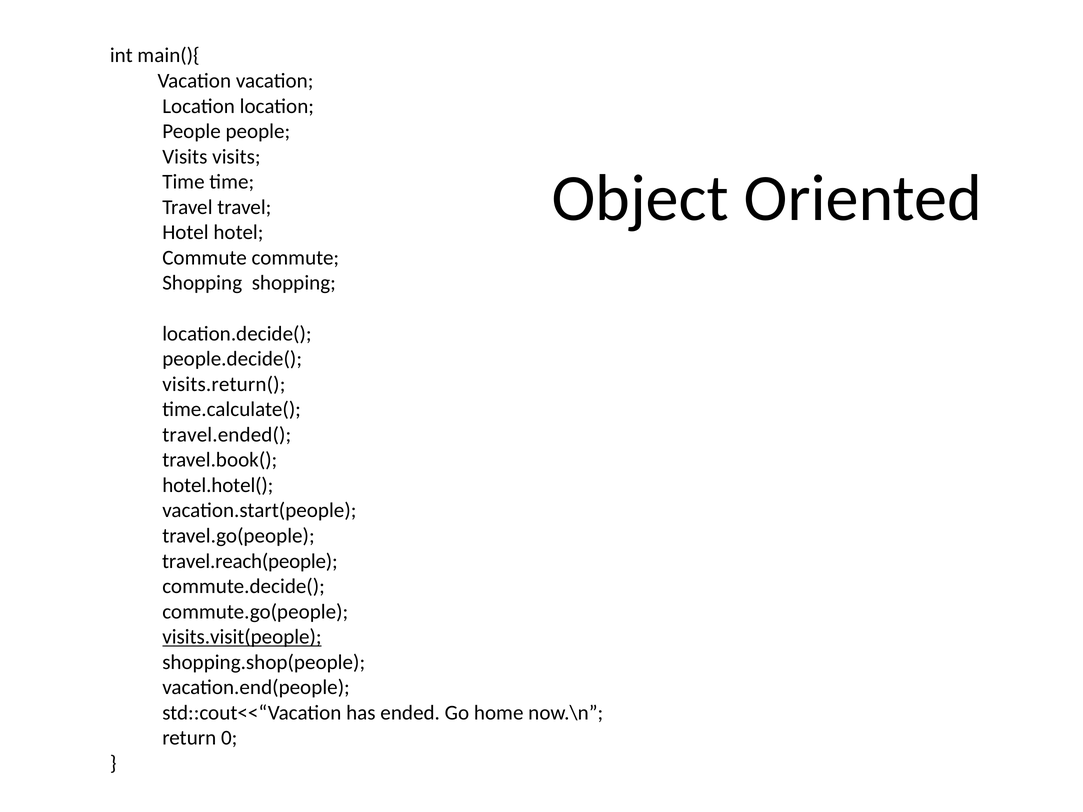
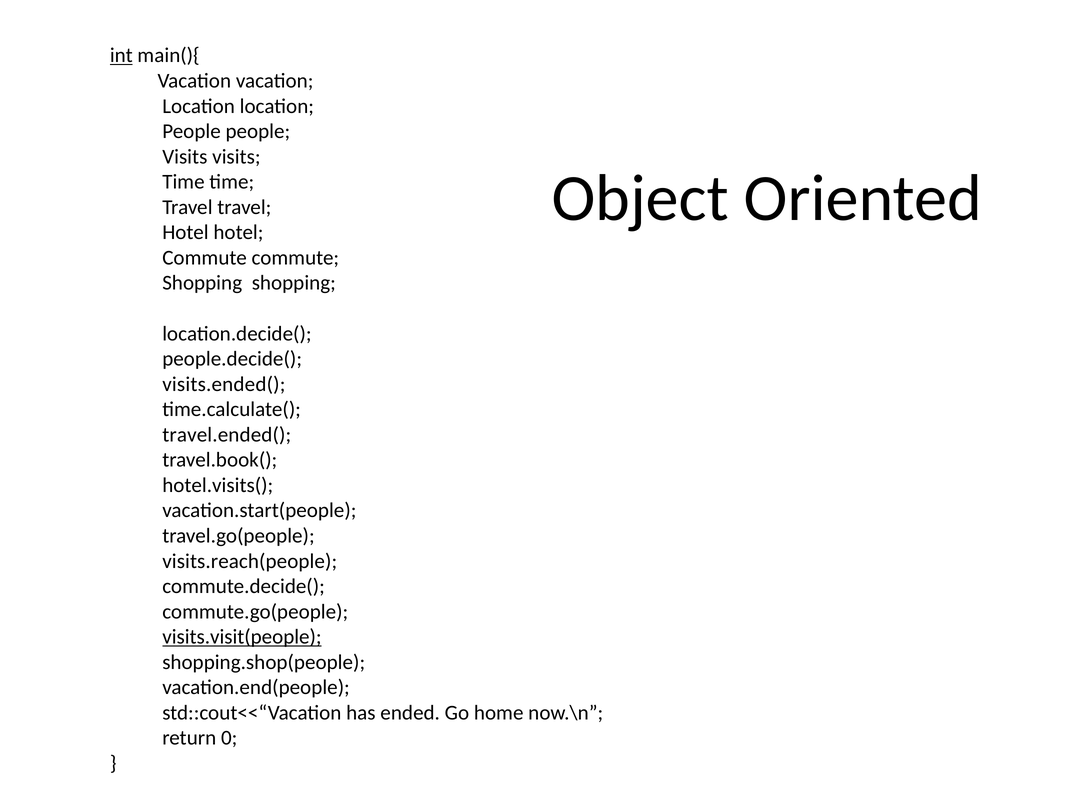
int underline: none -> present
visits.return(: visits.return( -> visits.ended(
hotel.hotel(: hotel.hotel( -> hotel.visits(
travel.reach(people: travel.reach(people -> visits.reach(people
